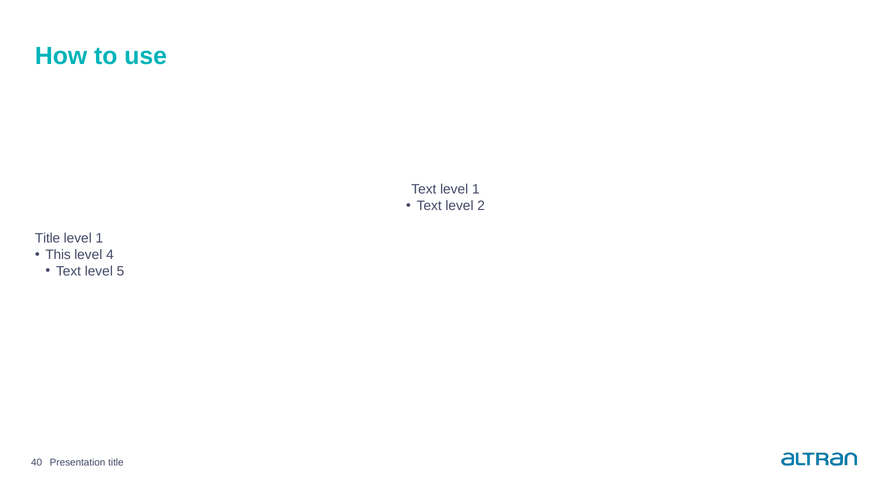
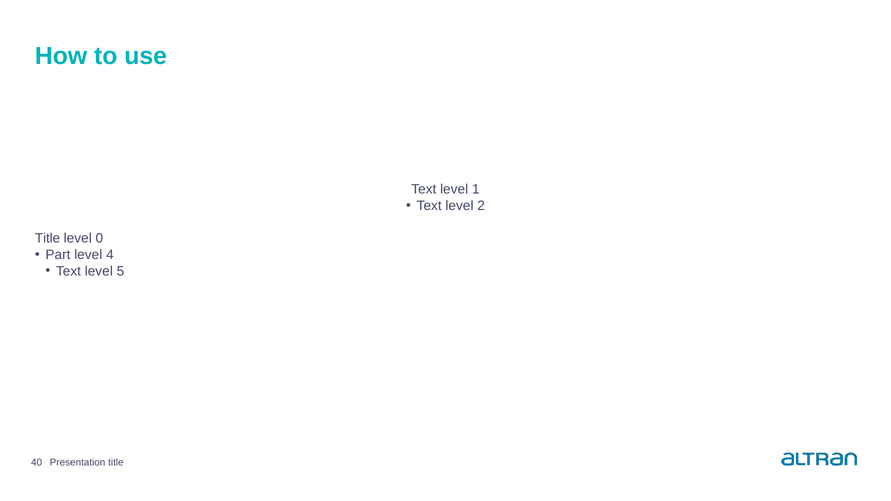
1 at (99, 239): 1 -> 0
This: This -> Part
